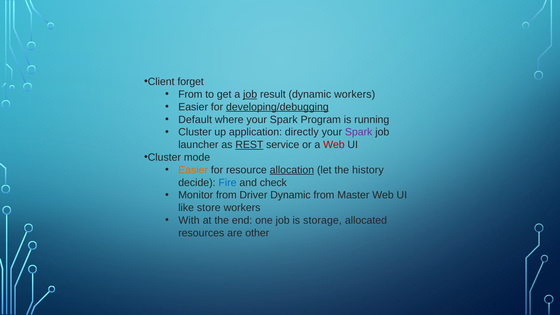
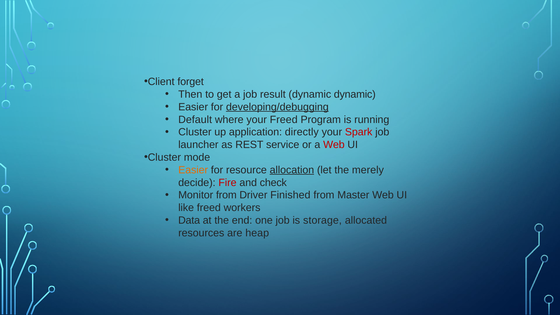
From at (190, 94): From -> Then
job at (250, 94) underline: present -> none
dynamic workers: workers -> dynamic
where your Spark: Spark -> Freed
Spark at (359, 132) colour: purple -> red
REST underline: present -> none
history: history -> merely
Fire colour: blue -> red
Driver Dynamic: Dynamic -> Finished
like store: store -> freed
With: With -> Data
other: other -> heap
